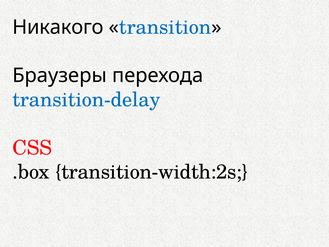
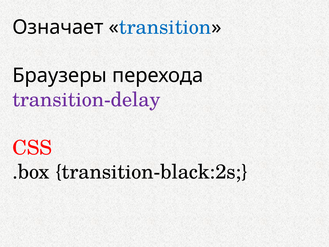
Никакого: Никакого -> Означает
transition-delay colour: blue -> purple
transition-width:2s: transition-width:2s -> transition-black:2s
